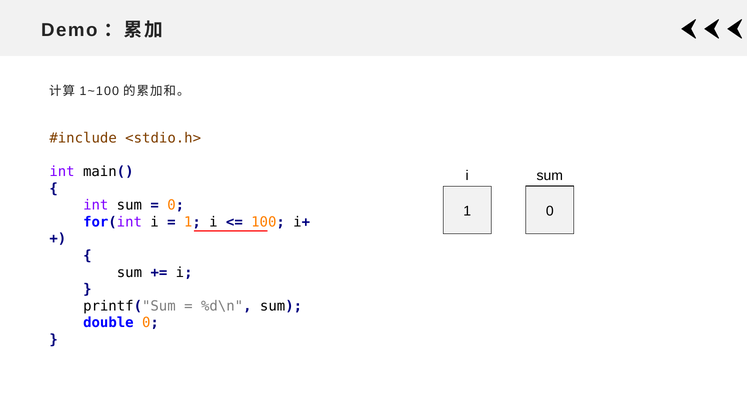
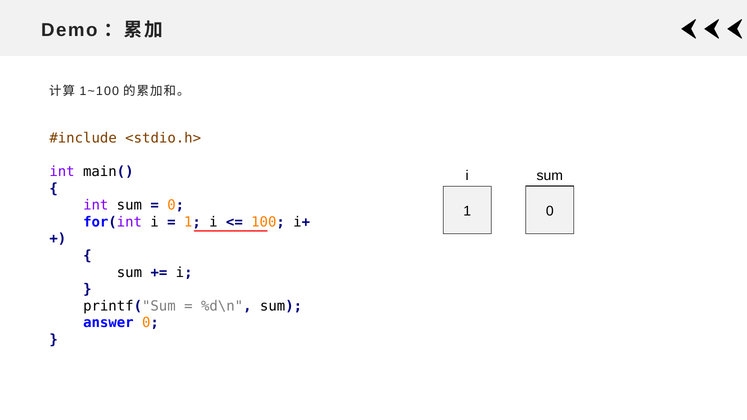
double: double -> answer
